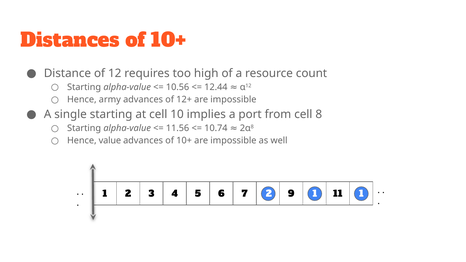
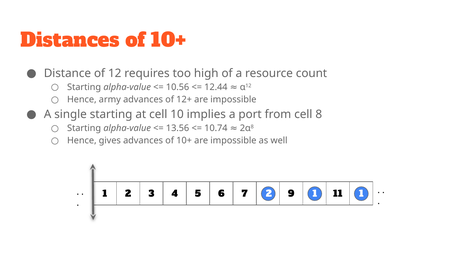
11.56: 11.56 -> 13.56
value: value -> gives
